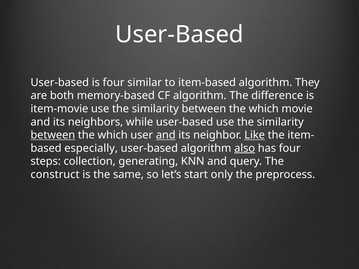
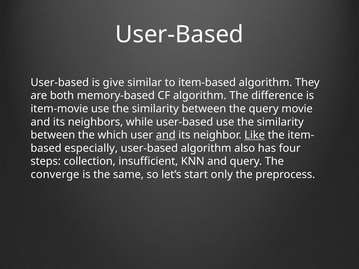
is four: four -> give
which at (264, 109): which -> query
between at (53, 135) underline: present -> none
also underline: present -> none
generating: generating -> insufficient
construct: construct -> converge
